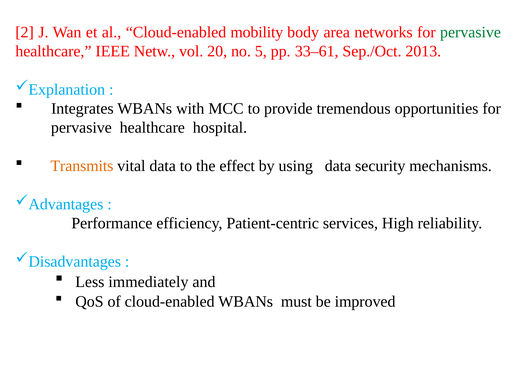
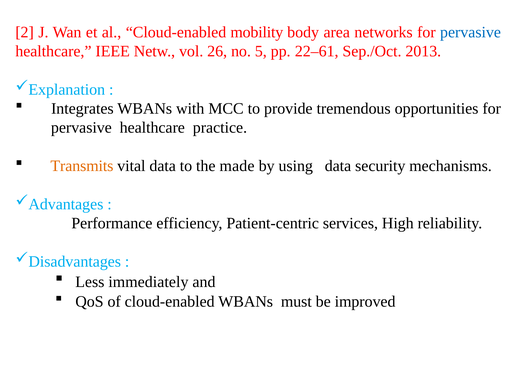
pervasive at (470, 32) colour: green -> blue
20: 20 -> 26
33–61: 33–61 -> 22–61
hospital: hospital -> practice
effect: effect -> made
